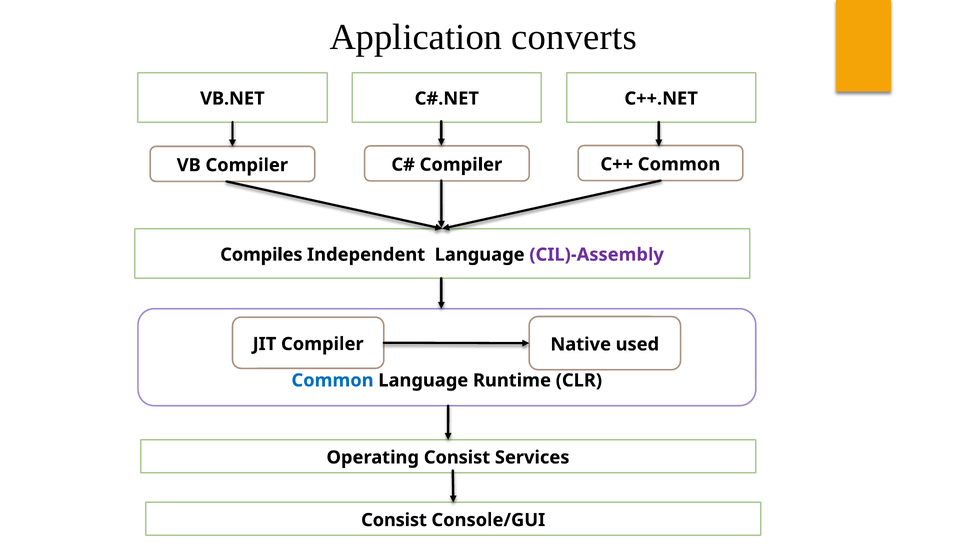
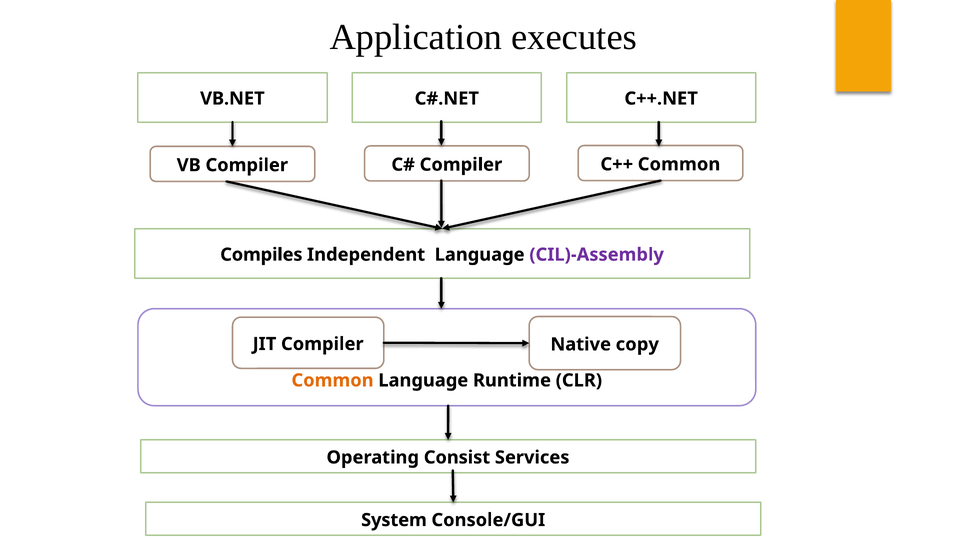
converts: converts -> executes
used: used -> copy
Common at (333, 380) colour: blue -> orange
Consist at (394, 520): Consist -> System
